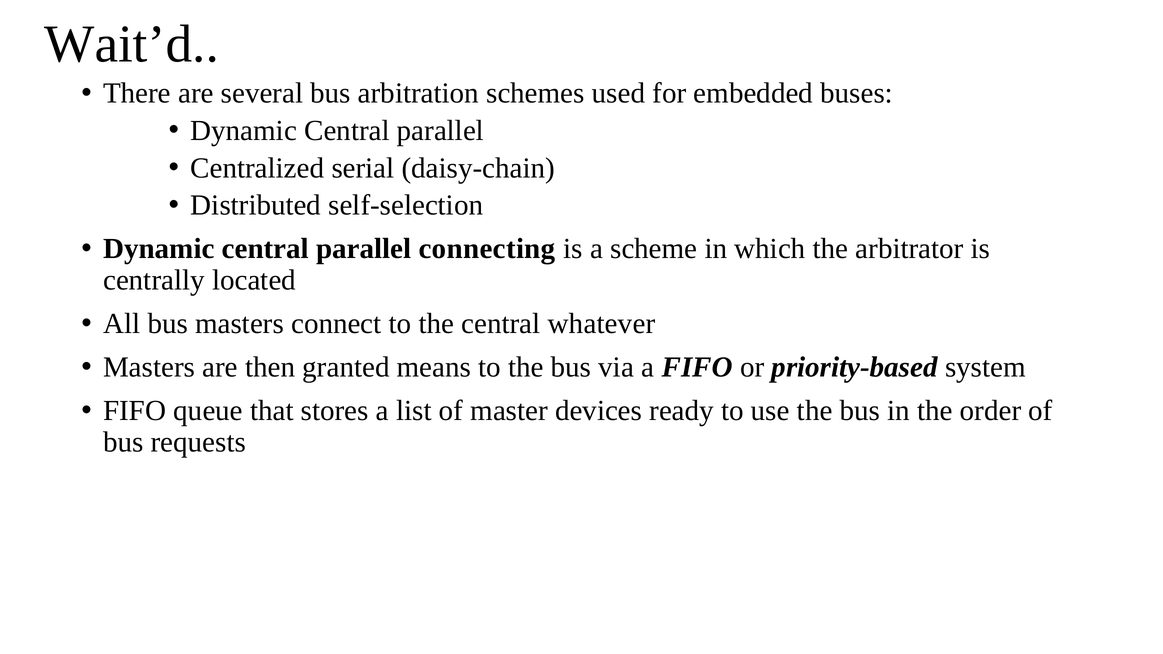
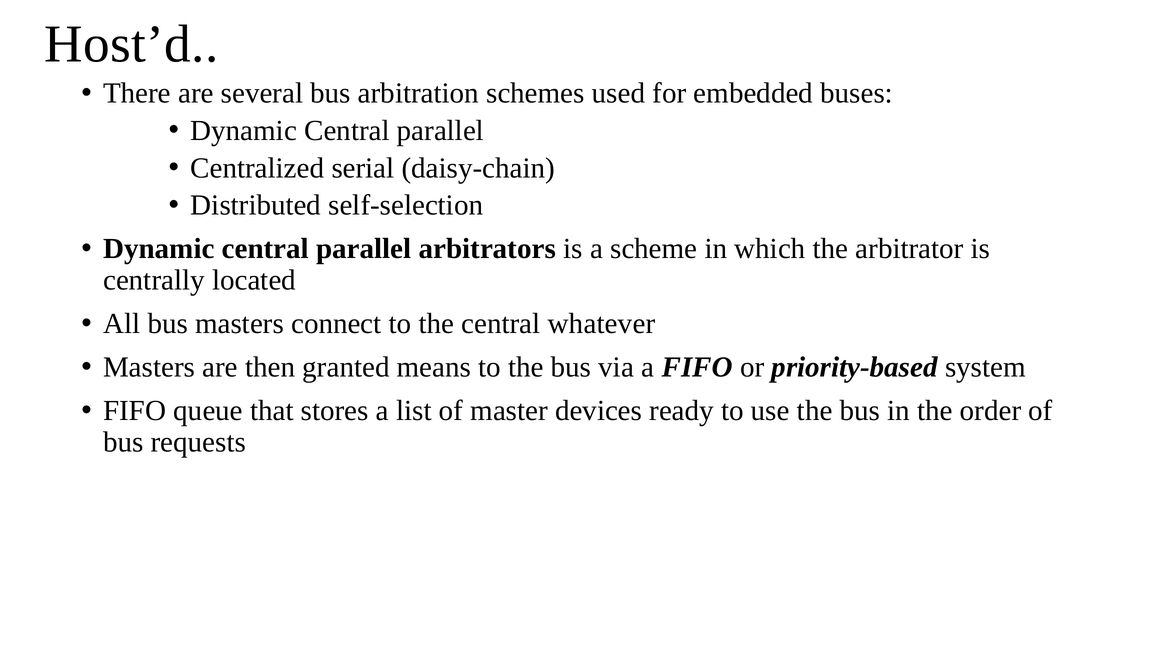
Wait’d: Wait’d -> Host’d
connecting: connecting -> arbitrators
